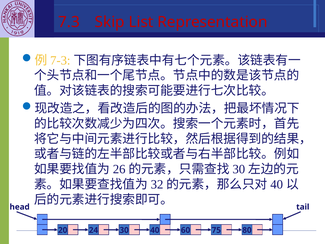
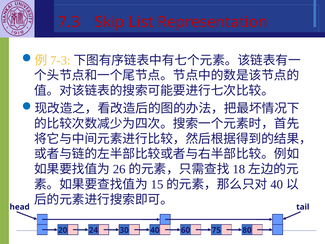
30 at (239, 169): 30 -> 18
32: 32 -> 15
